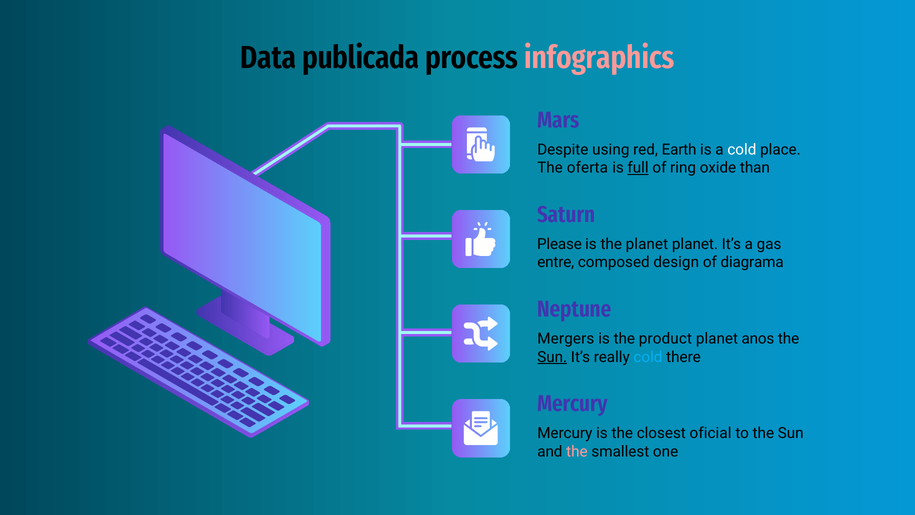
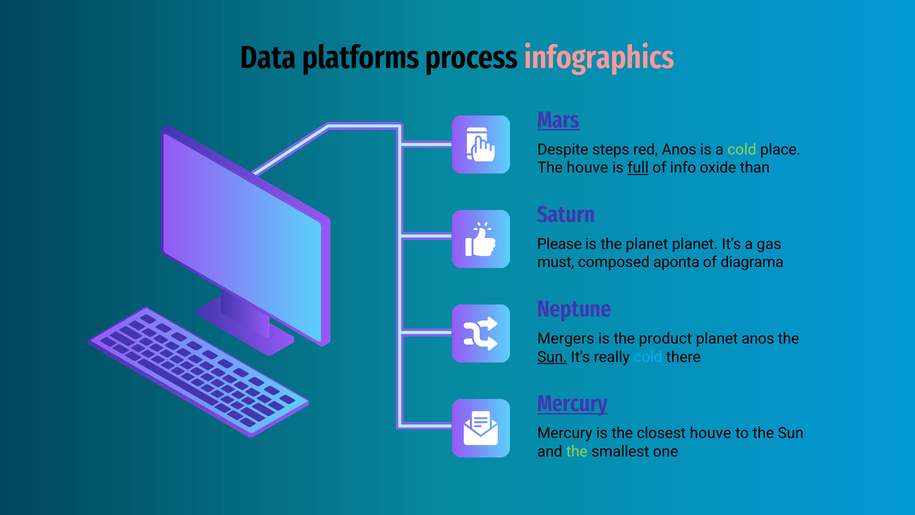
publicada: publicada -> platforms
Mars underline: none -> present
using: using -> steps
red Earth: Earth -> Anos
cold at (742, 149) colour: white -> light green
The oferta: oferta -> houve
ring: ring -> info
entre: entre -> must
design: design -> aponta
Mercury at (572, 404) underline: none -> present
closest oficial: oficial -> houve
the at (577, 451) colour: pink -> light green
